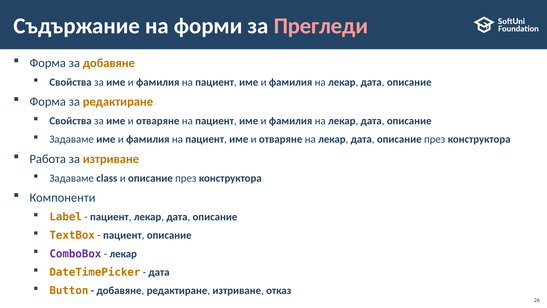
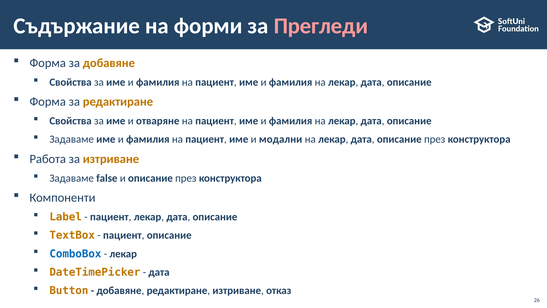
пациент име и отваряне: отваряне -> модални
class: class -> false
ComboBox colour: purple -> blue
